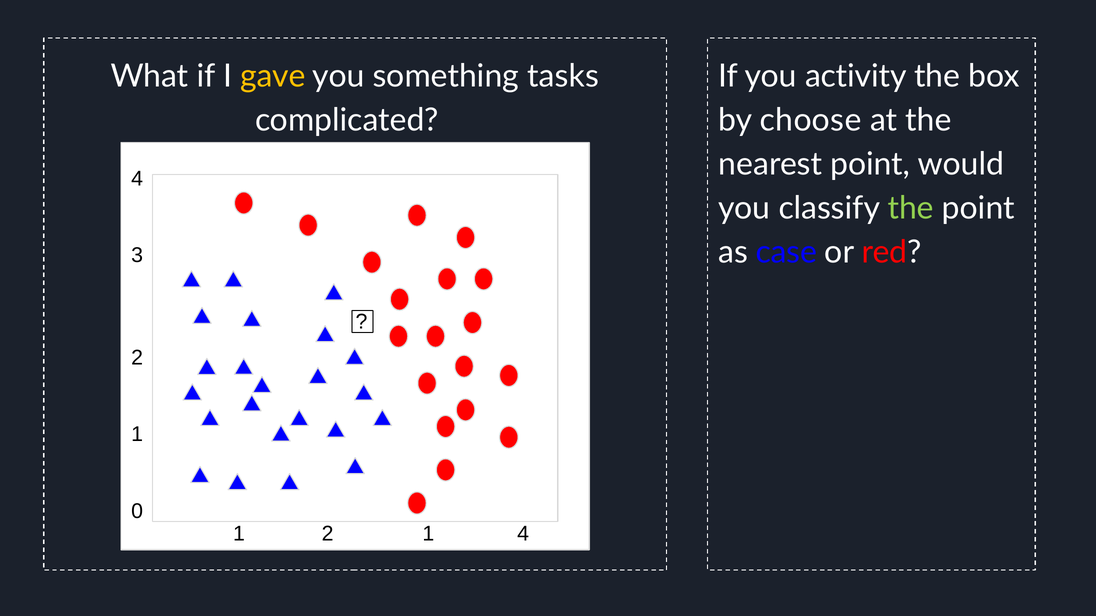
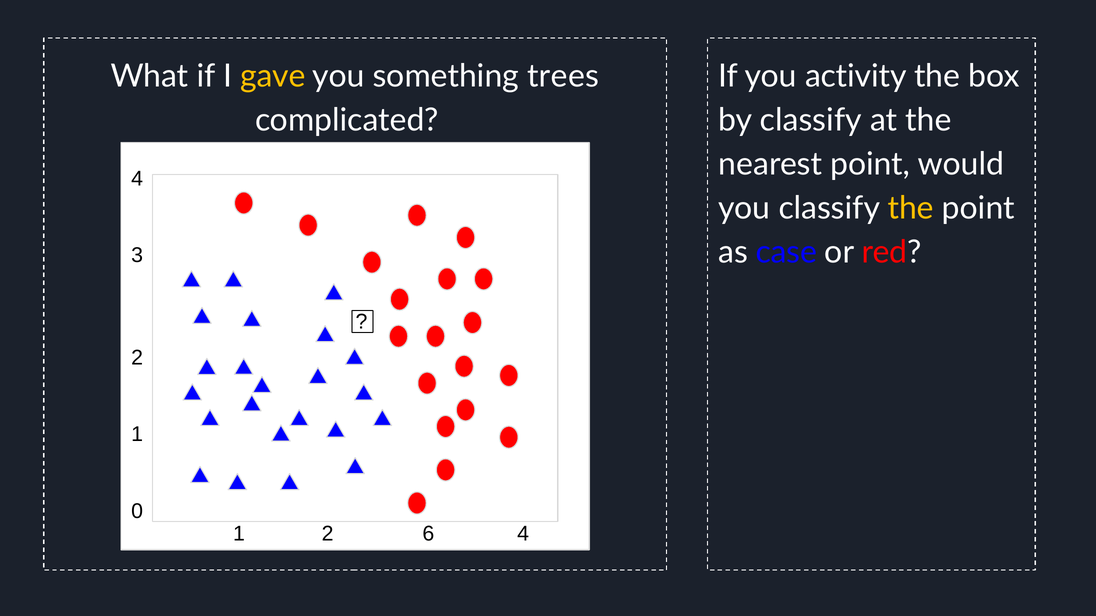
tasks: tasks -> trees
by choose: choose -> classify
the at (911, 208) colour: light green -> yellow
1 2 1: 1 -> 6
